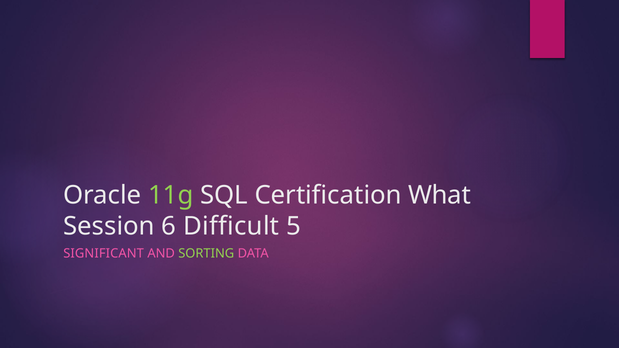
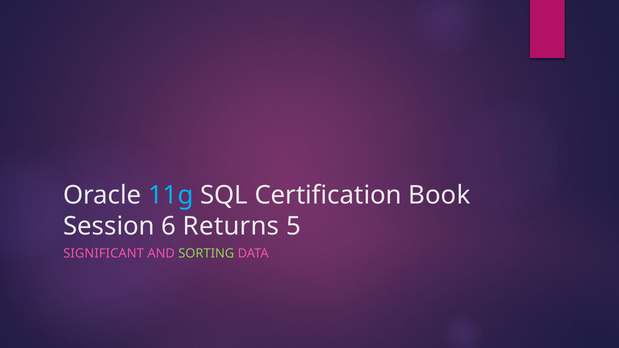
11g colour: light green -> light blue
What: What -> Book
Difficult: Difficult -> Returns
